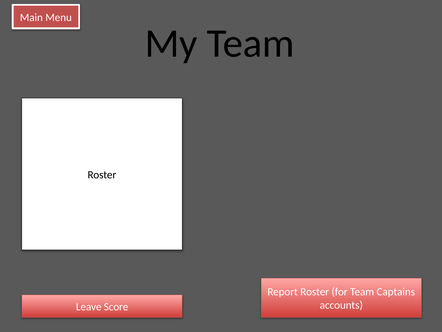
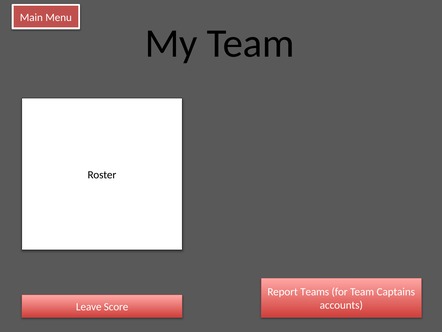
Report Roster: Roster -> Teams
